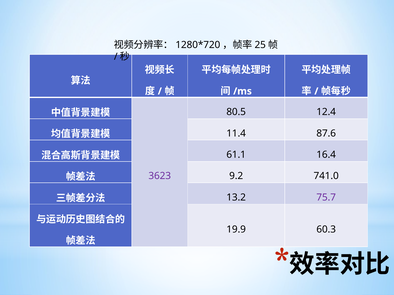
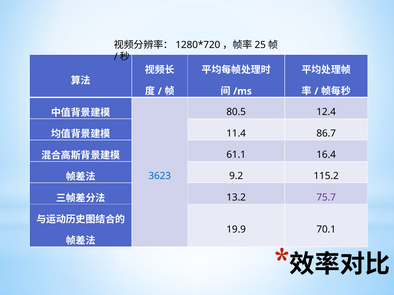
87.6: 87.6 -> 86.7
741.0: 741.0 -> 115.2
3623 colour: purple -> blue
60.3: 60.3 -> 70.1
